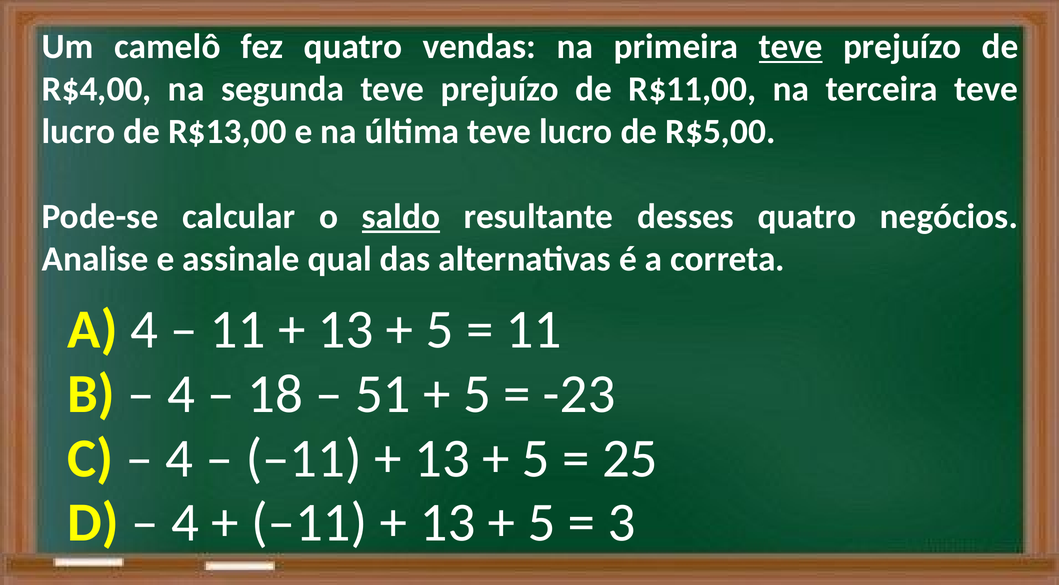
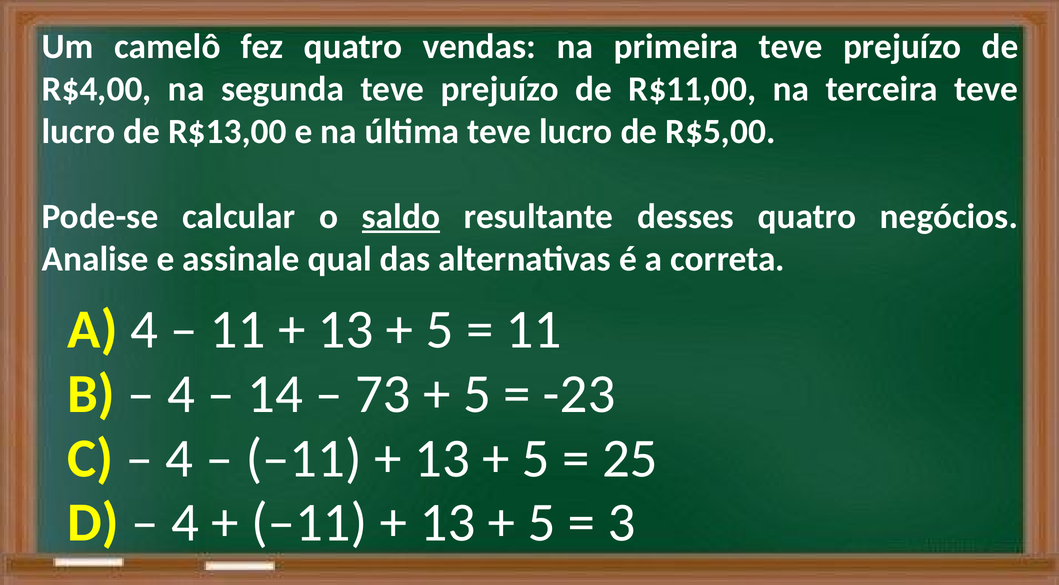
teve at (791, 47) underline: present -> none
18: 18 -> 14
51: 51 -> 73
